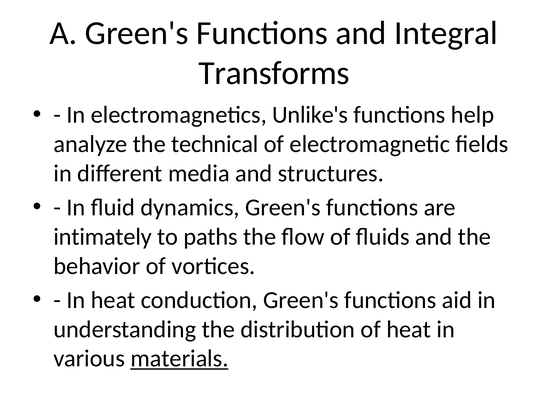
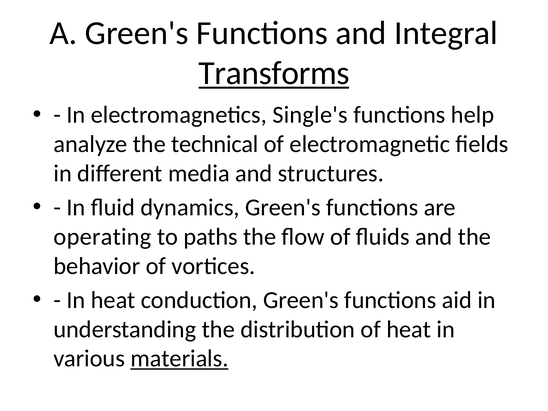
Transforms at (274, 73) underline: none -> present
Unlike's: Unlike's -> Single's
intimately: intimately -> operating
